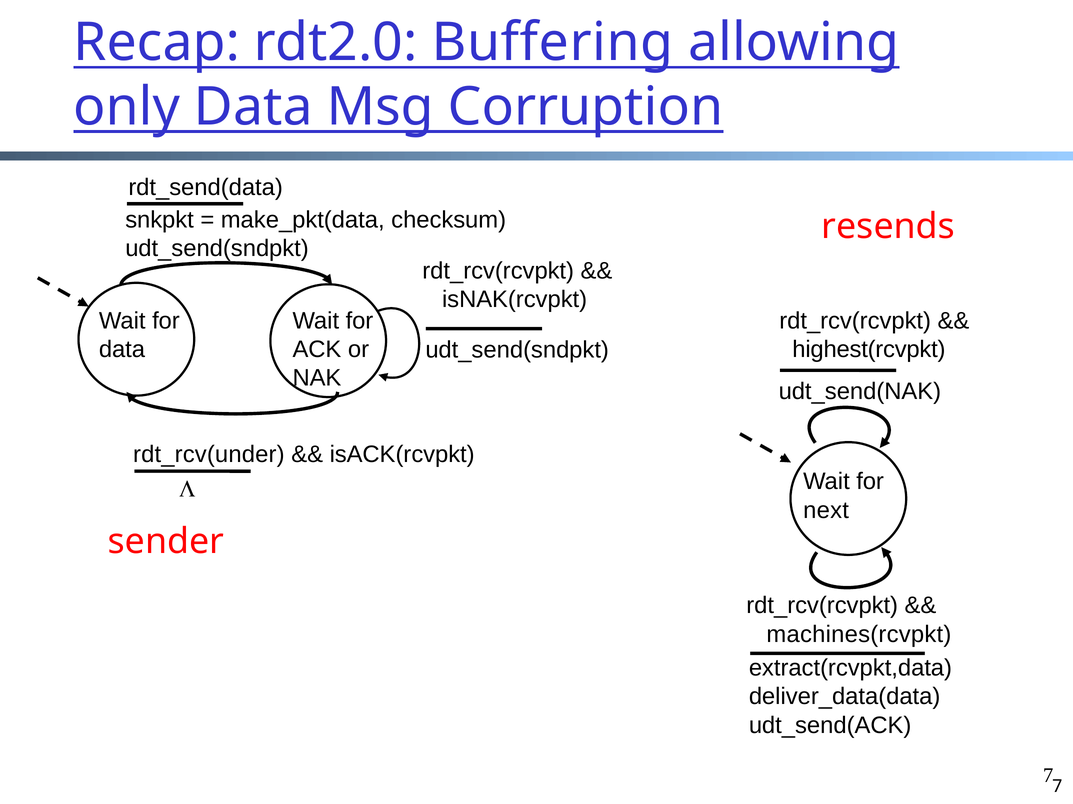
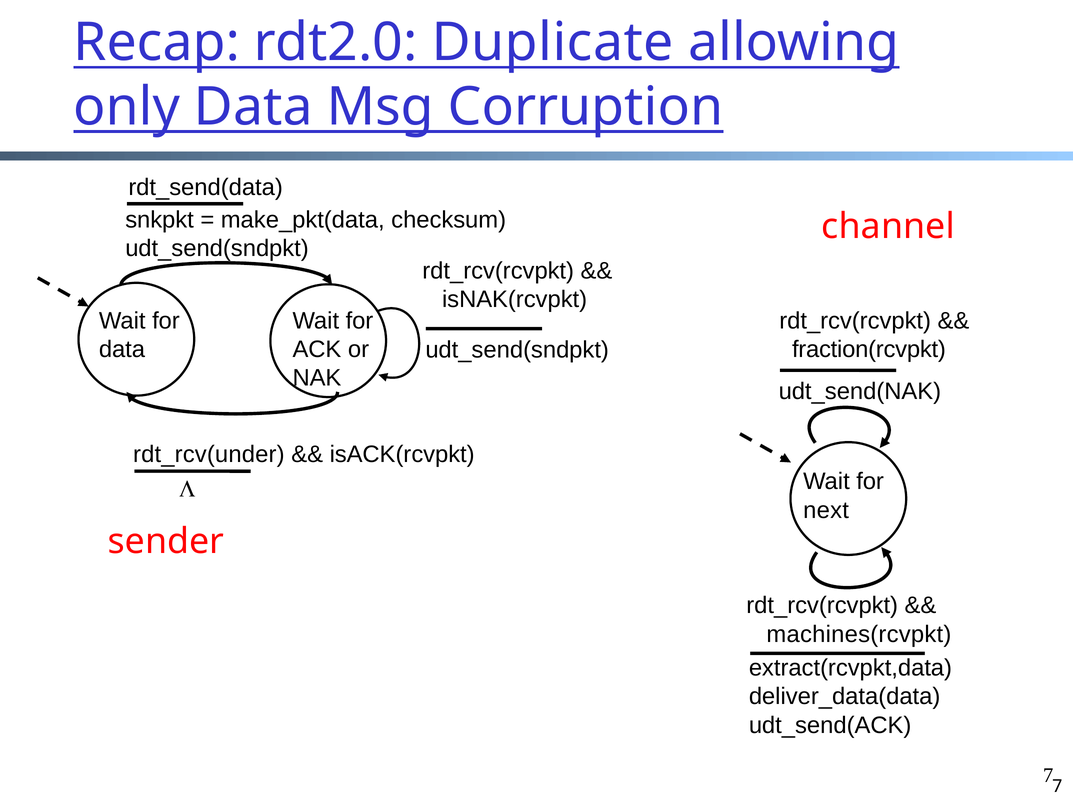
Buffering: Buffering -> Duplicate
resends: resends -> channel
highest(rcvpkt: highest(rcvpkt -> fraction(rcvpkt
